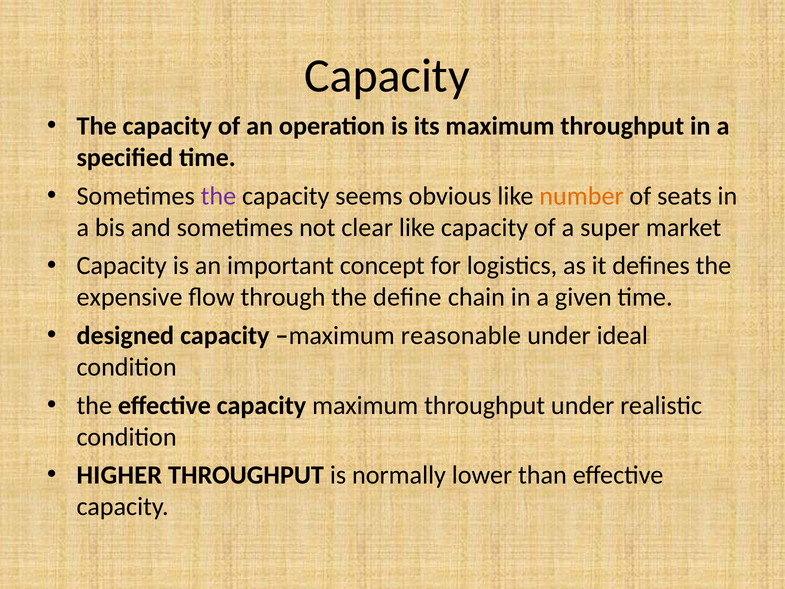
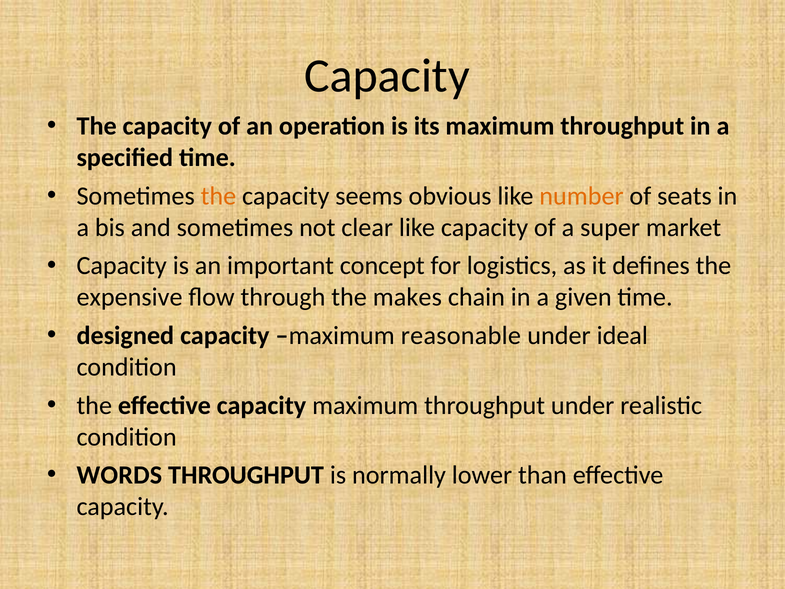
the at (218, 196) colour: purple -> orange
deﬁne: deﬁne -> makes
HIGHER: HIGHER -> WORDS
